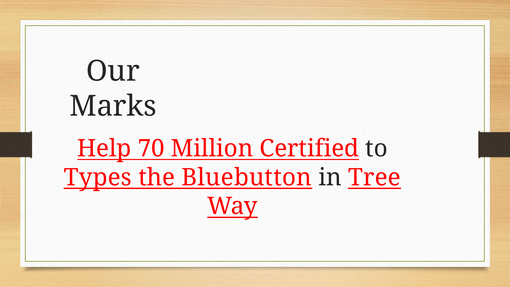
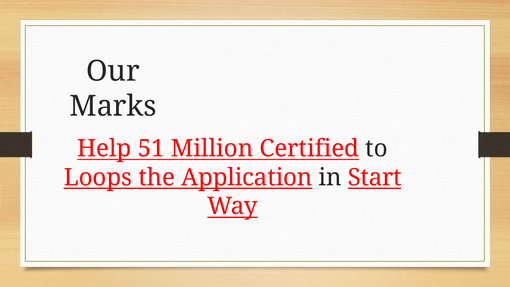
70: 70 -> 51
Types: Types -> Loops
Bluebutton: Bluebutton -> Application
Tree: Tree -> Start
